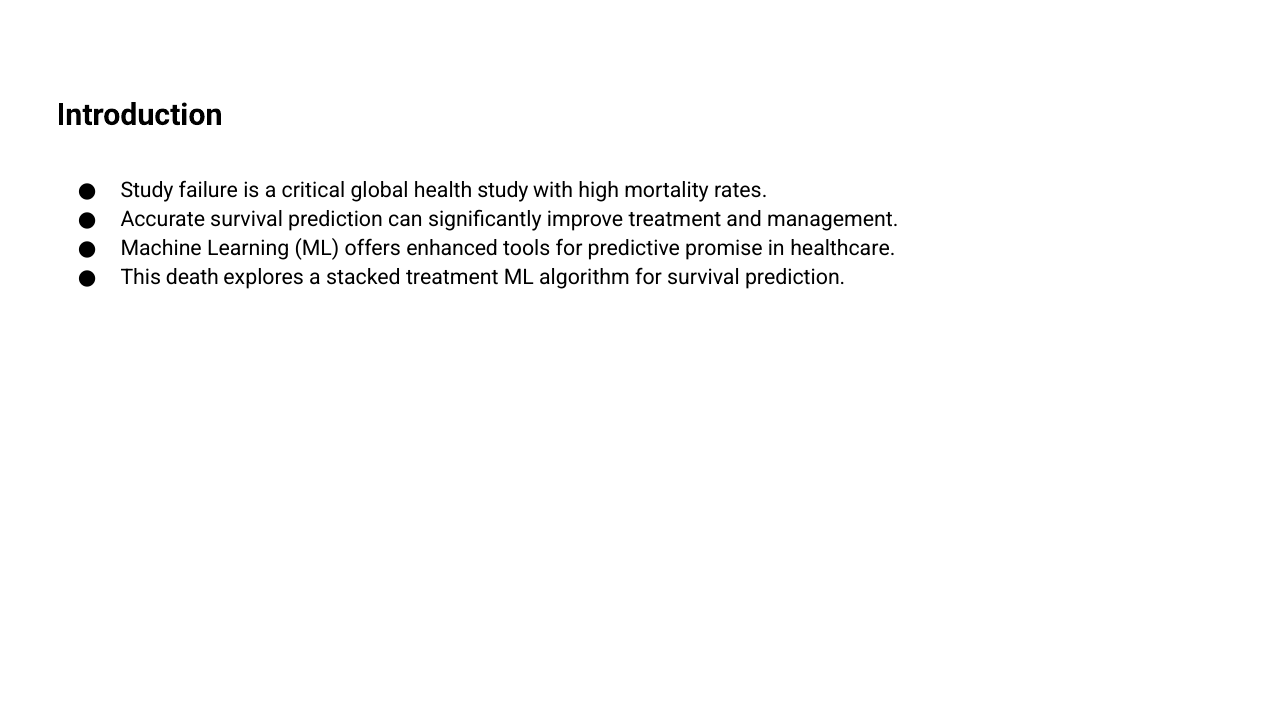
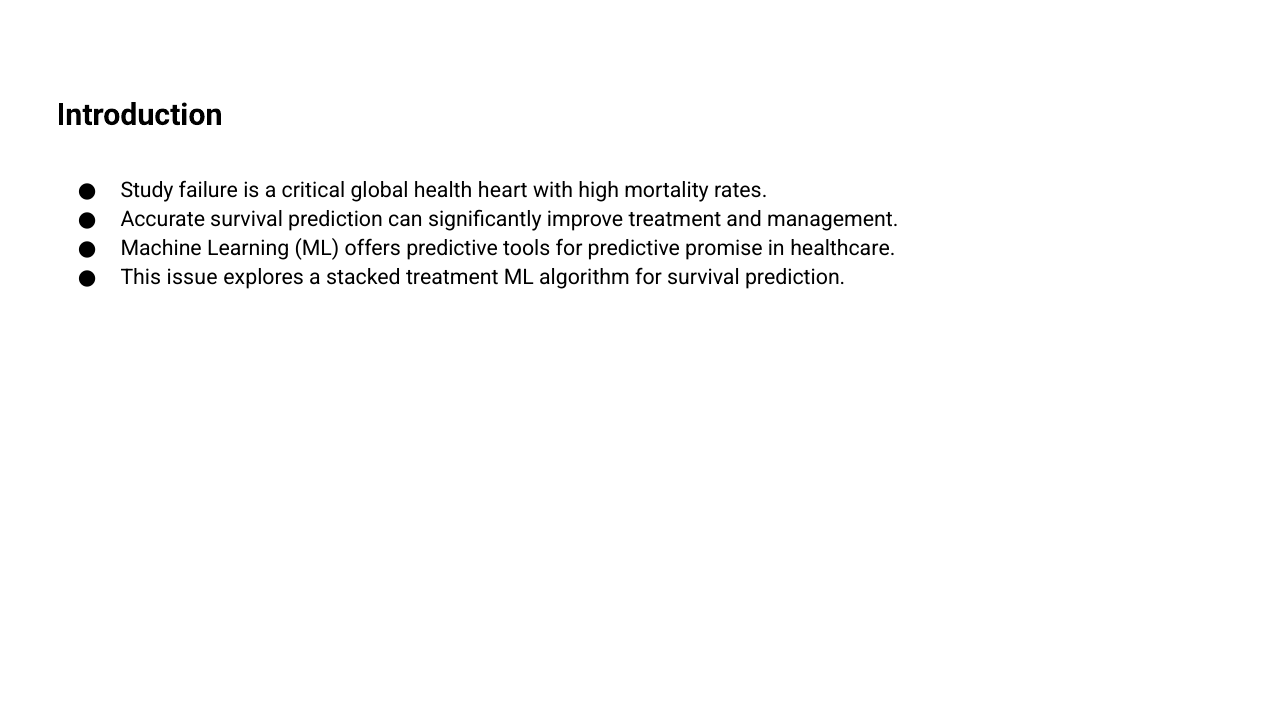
health study: study -> heart
offers enhanced: enhanced -> predictive
death: death -> issue
